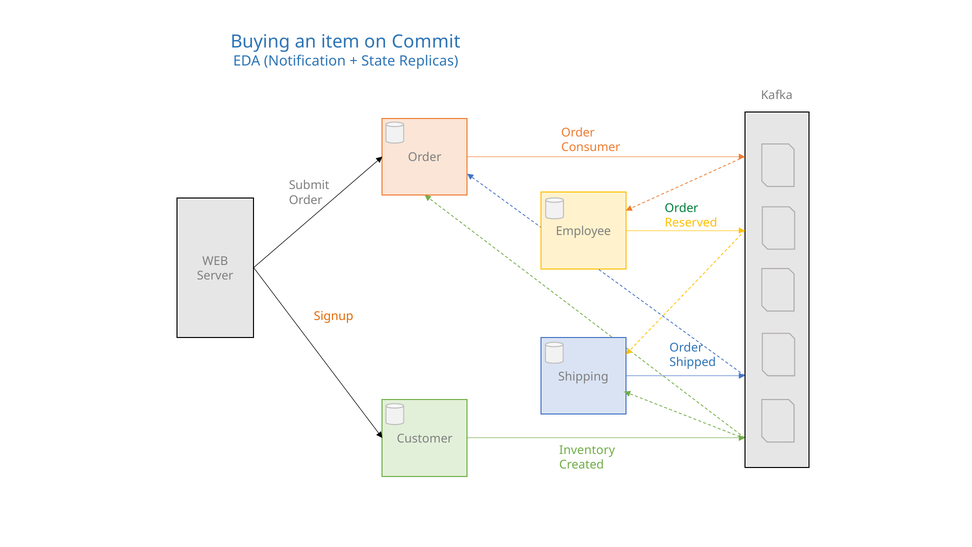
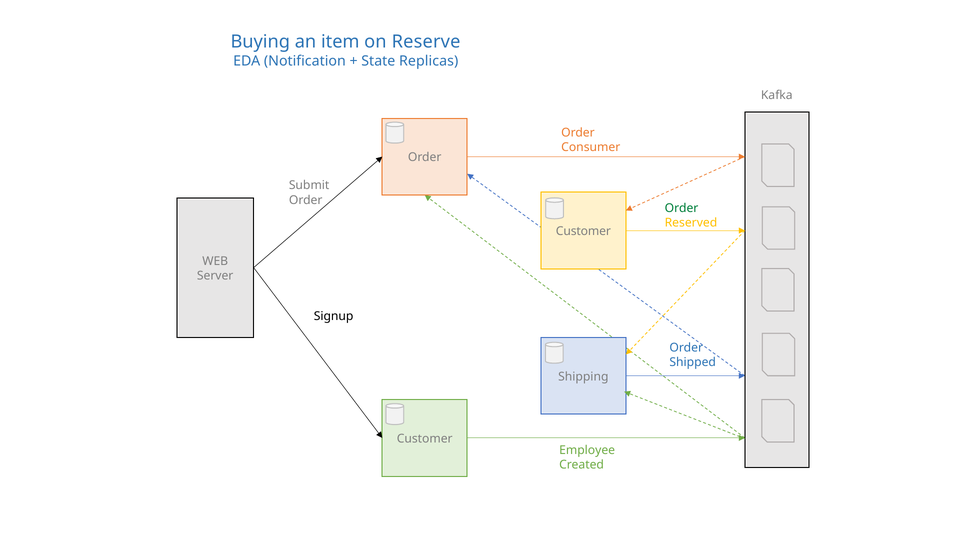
Commit: Commit -> Reserve
Employee at (583, 231): Employee -> Customer
Signup colour: orange -> black
Inventory: Inventory -> Employee
